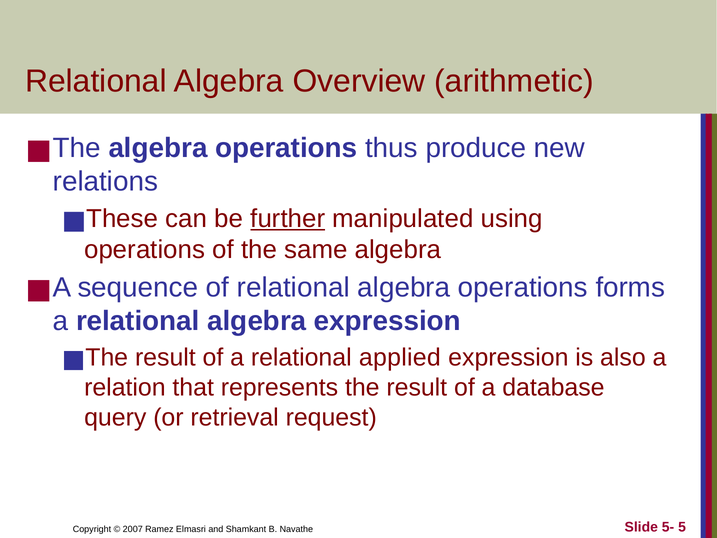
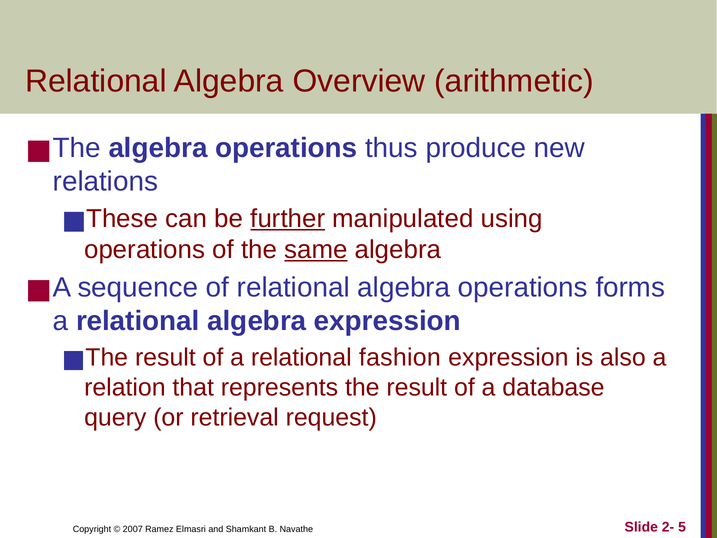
same underline: none -> present
applied: applied -> fashion
5-: 5- -> 2-
